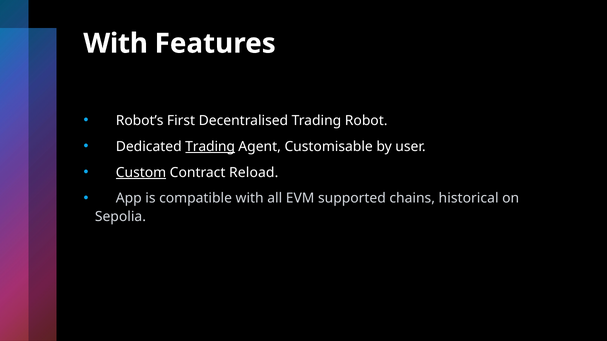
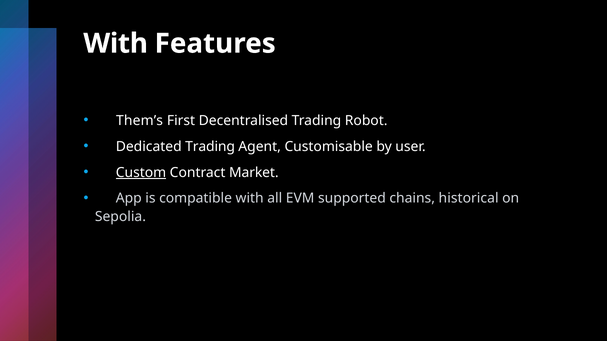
Robot’s: Robot’s -> Them’s
Trading at (210, 147) underline: present -> none
Reload: Reload -> Market
